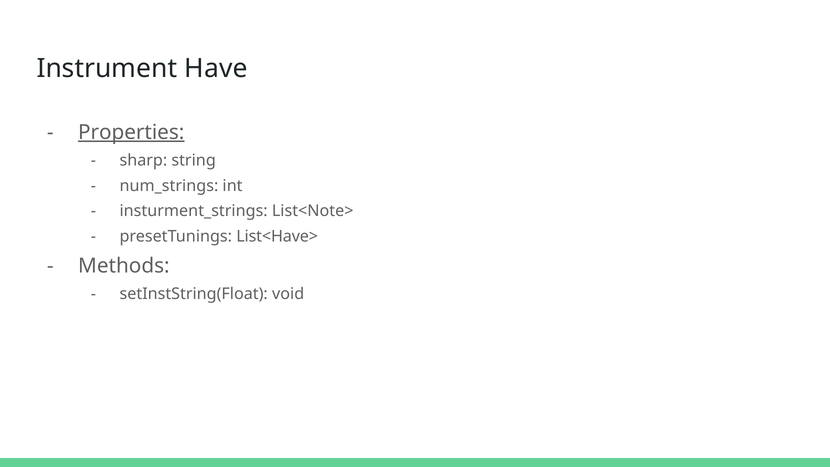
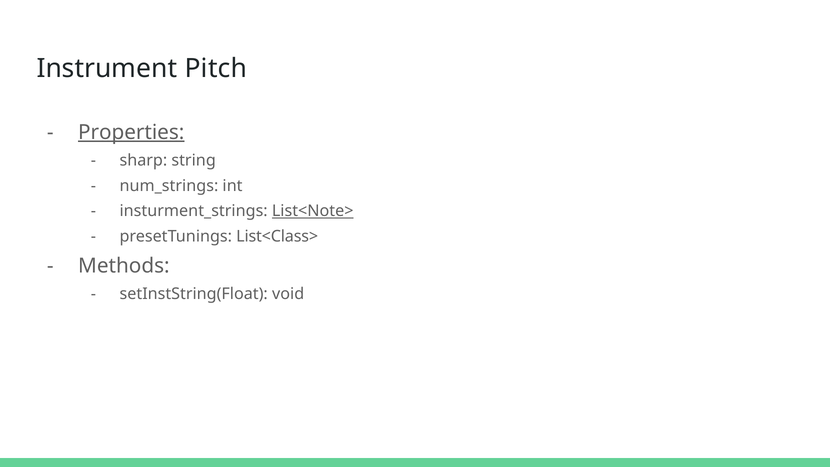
Have: Have -> Pitch
List<Note> underline: none -> present
List<Have>: List<Have> -> List<Class>
